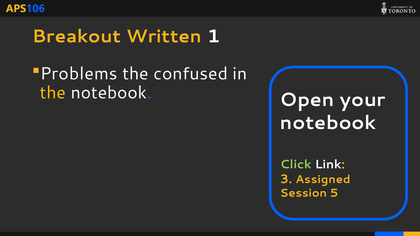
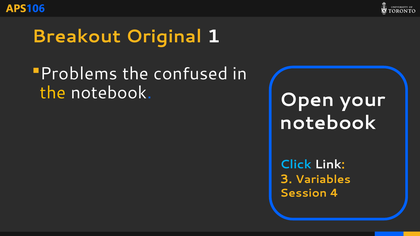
Written: Written -> Original
Click colour: light green -> light blue
Assigned: Assigned -> Variables
5: 5 -> 4
